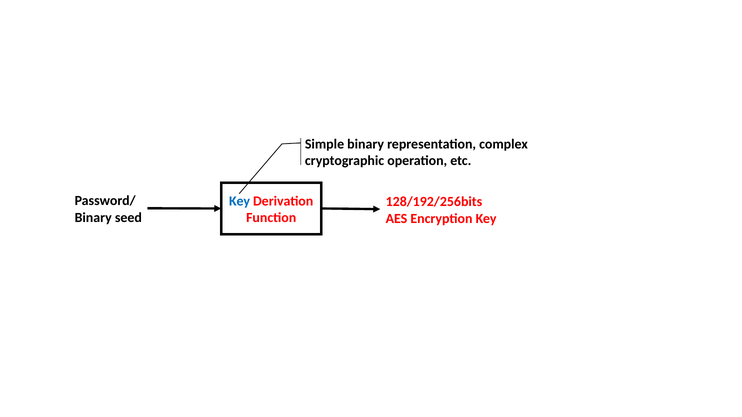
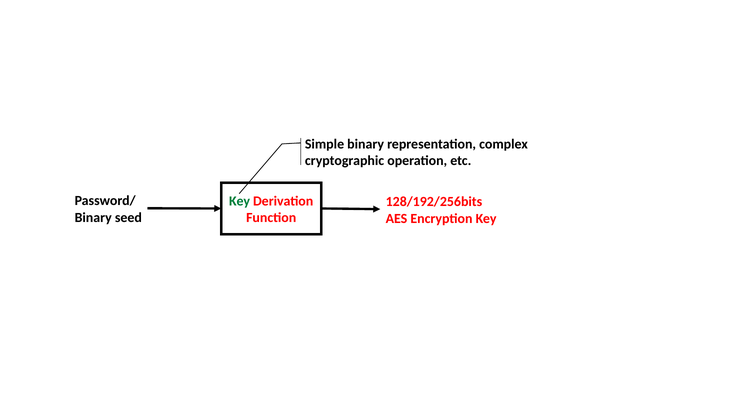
Key at (240, 201) colour: blue -> green
